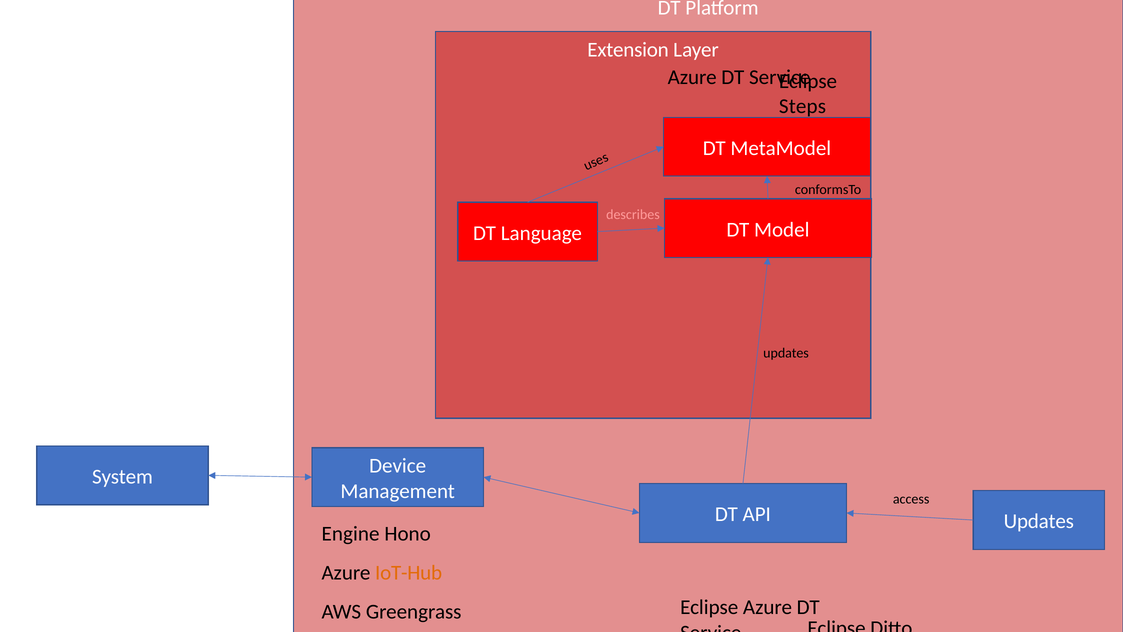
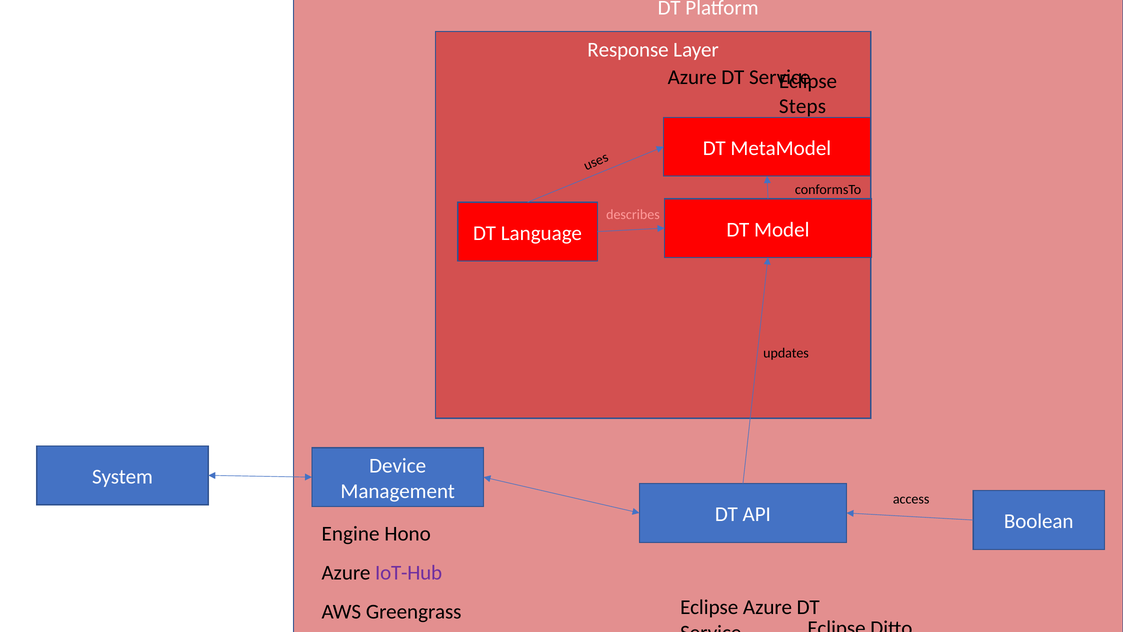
Extension: Extension -> Response
Updates at (1039, 521): Updates -> Boolean
IoT-Hub colour: orange -> purple
